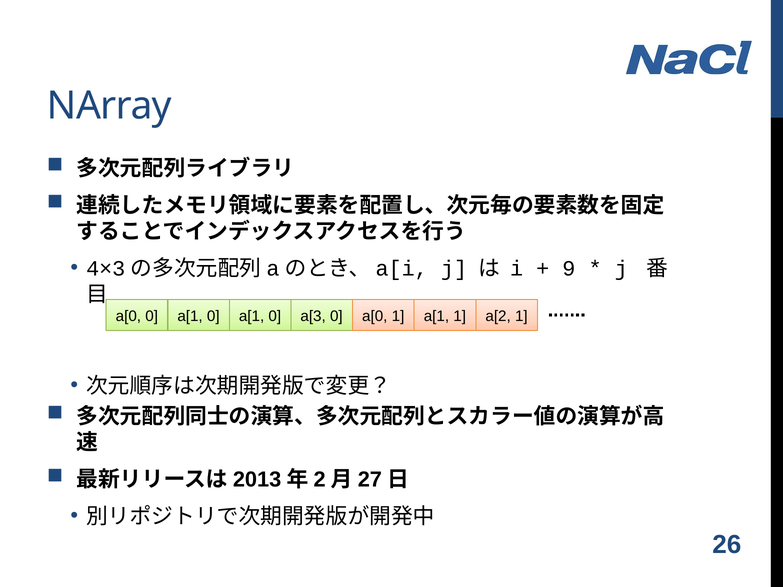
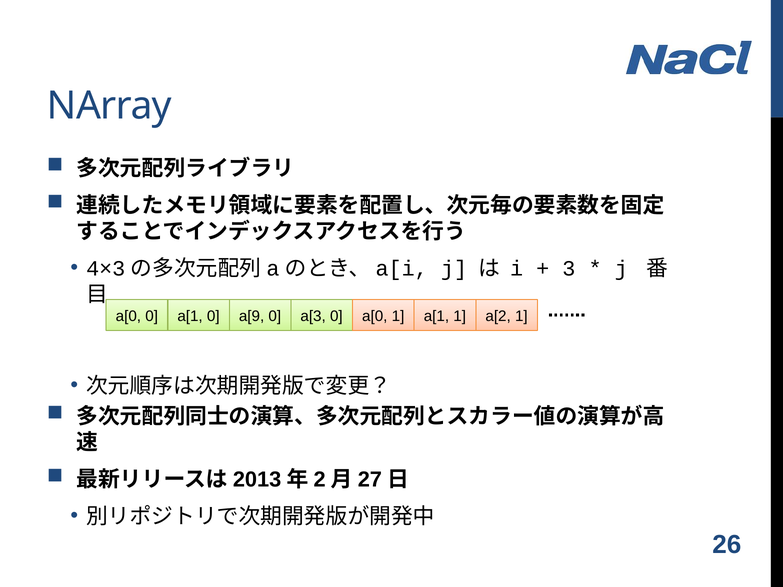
9: 9 -> 3
a[1 0 a[1: a[1 -> a[9
